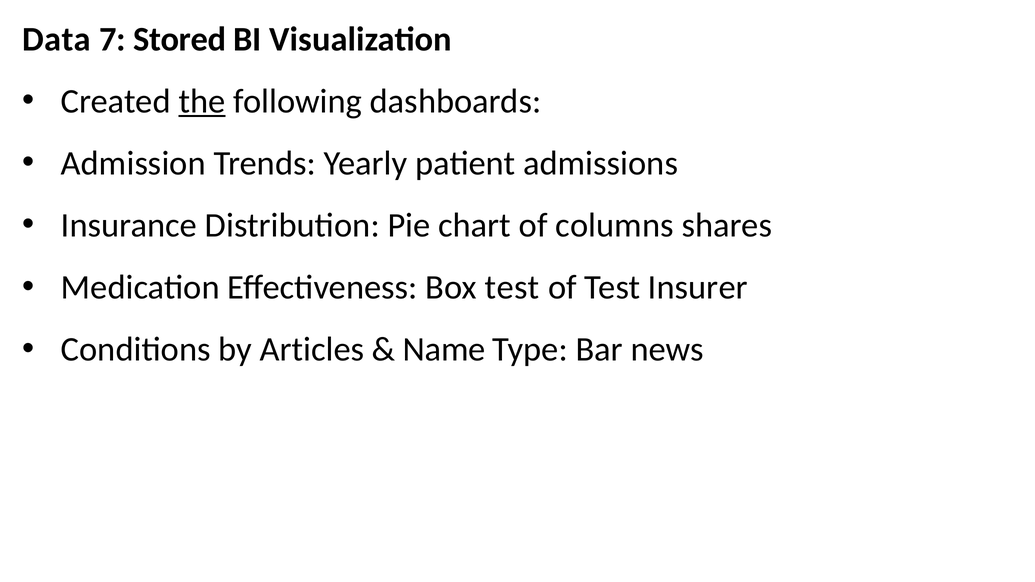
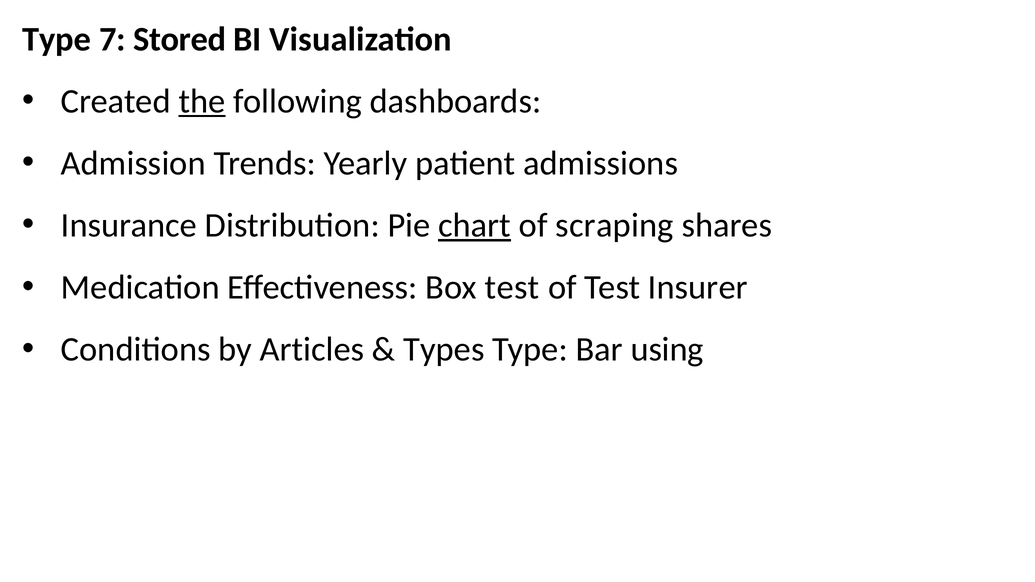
Data at (56, 39): Data -> Type
chart underline: none -> present
columns: columns -> scraping
Name: Name -> Types
news: news -> using
